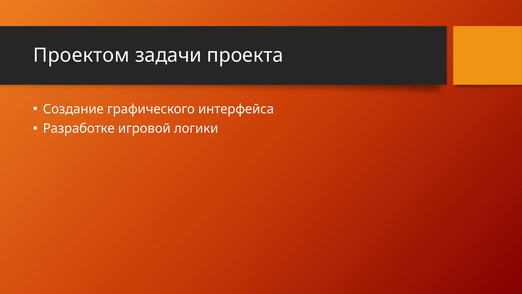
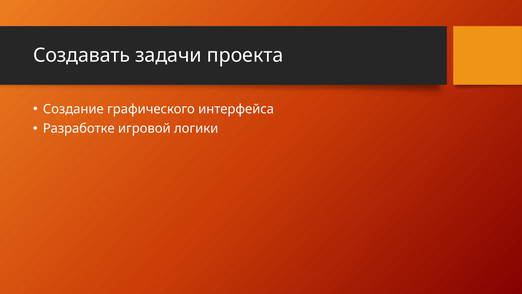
Проектом: Проектом -> Создавать
